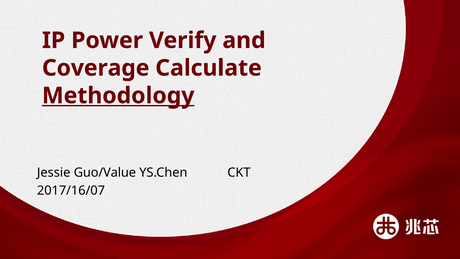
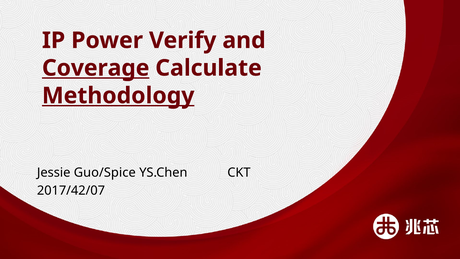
Coverage underline: none -> present
Guo/Value: Guo/Value -> Guo/Spice
2017/16/07: 2017/16/07 -> 2017/42/07
